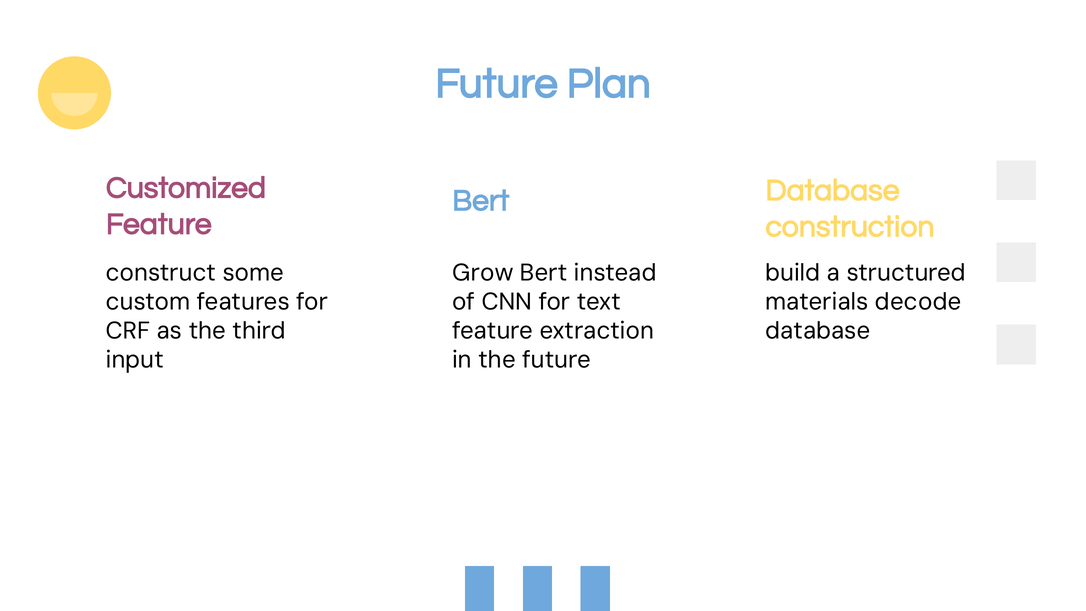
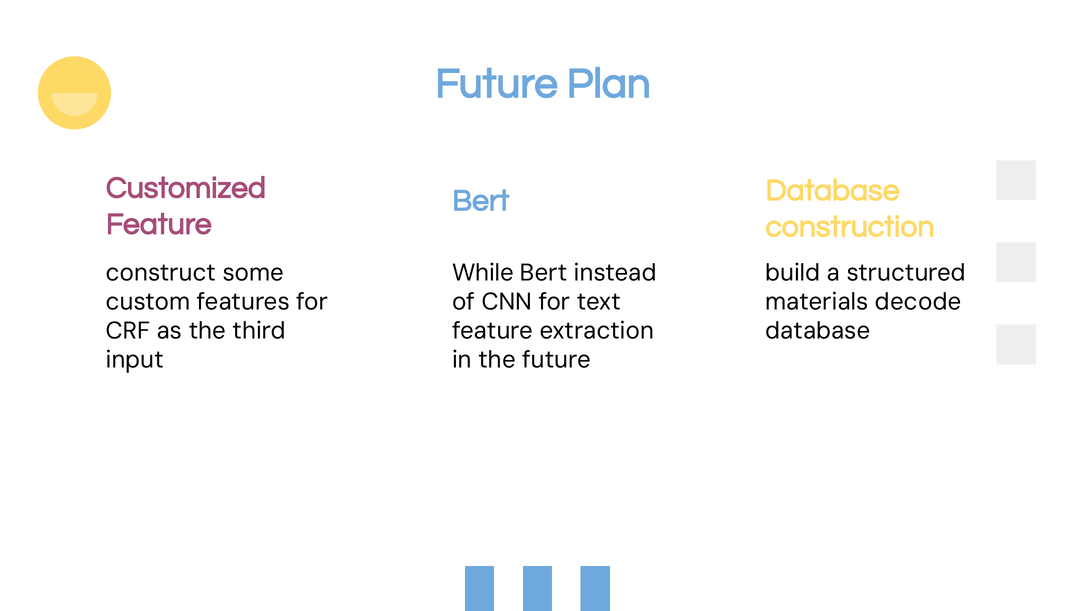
Grow: Grow -> While
